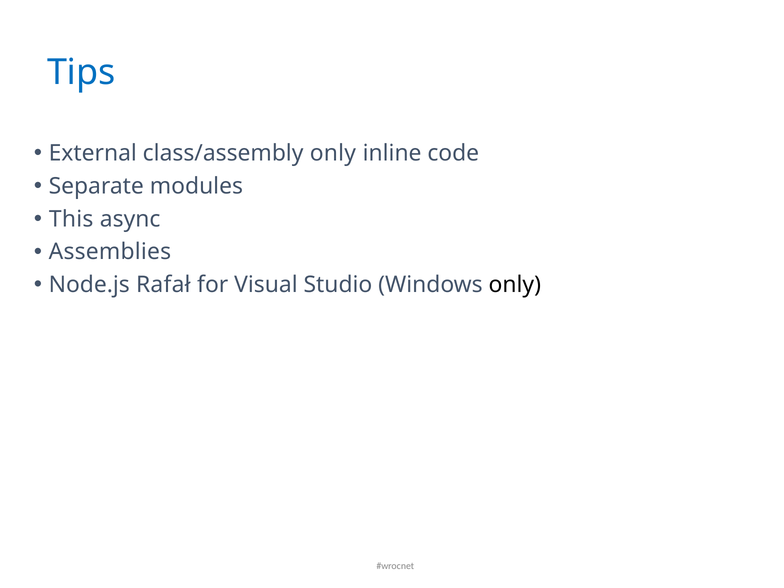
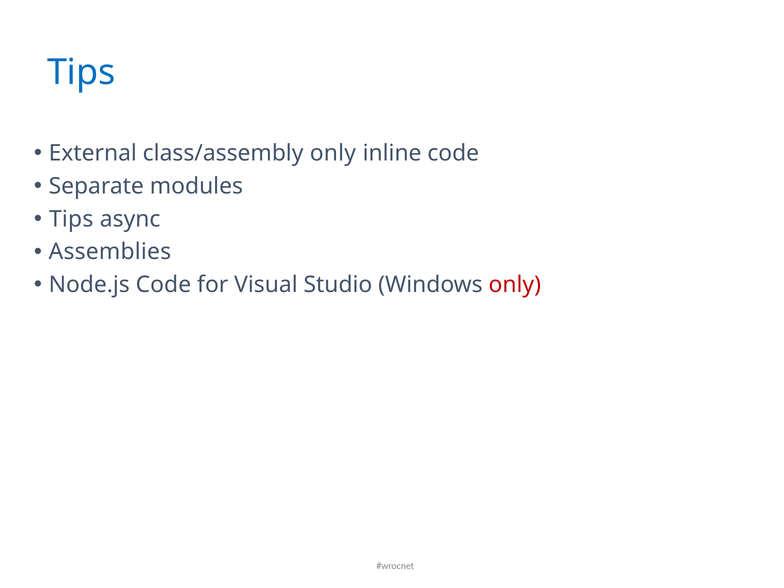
This at (71, 219): This -> Tips
Node.js Rafał: Rafał -> Code
only at (515, 285) colour: black -> red
